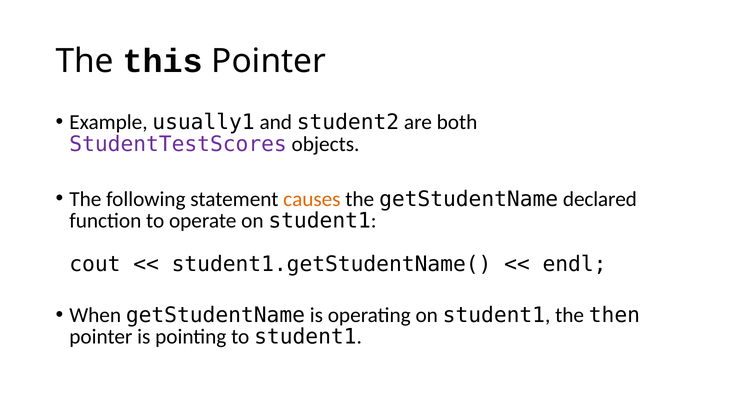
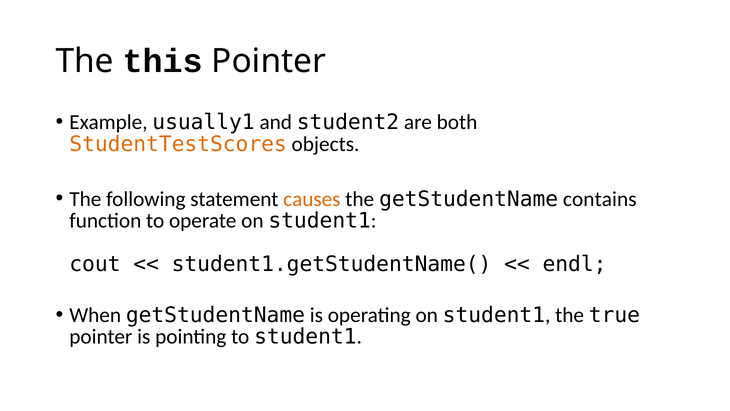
StudentTestScores colour: purple -> orange
declared: declared -> contains
then: then -> true
